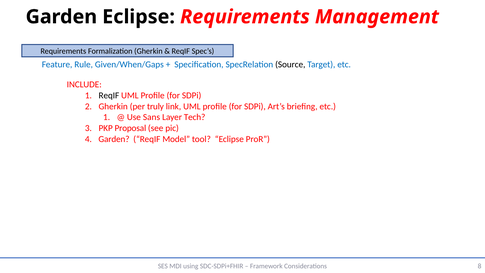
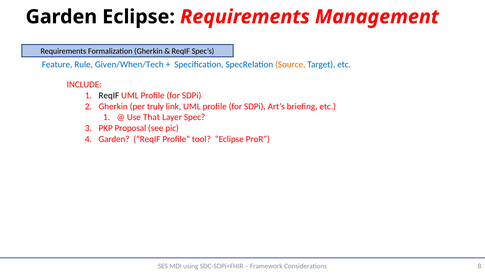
Given/When/Gaps: Given/When/Gaps -> Given/When/Tech
Source colour: black -> orange
Sans: Sans -> That
Tech: Tech -> Spec
ReqIF Model: Model -> Profile
